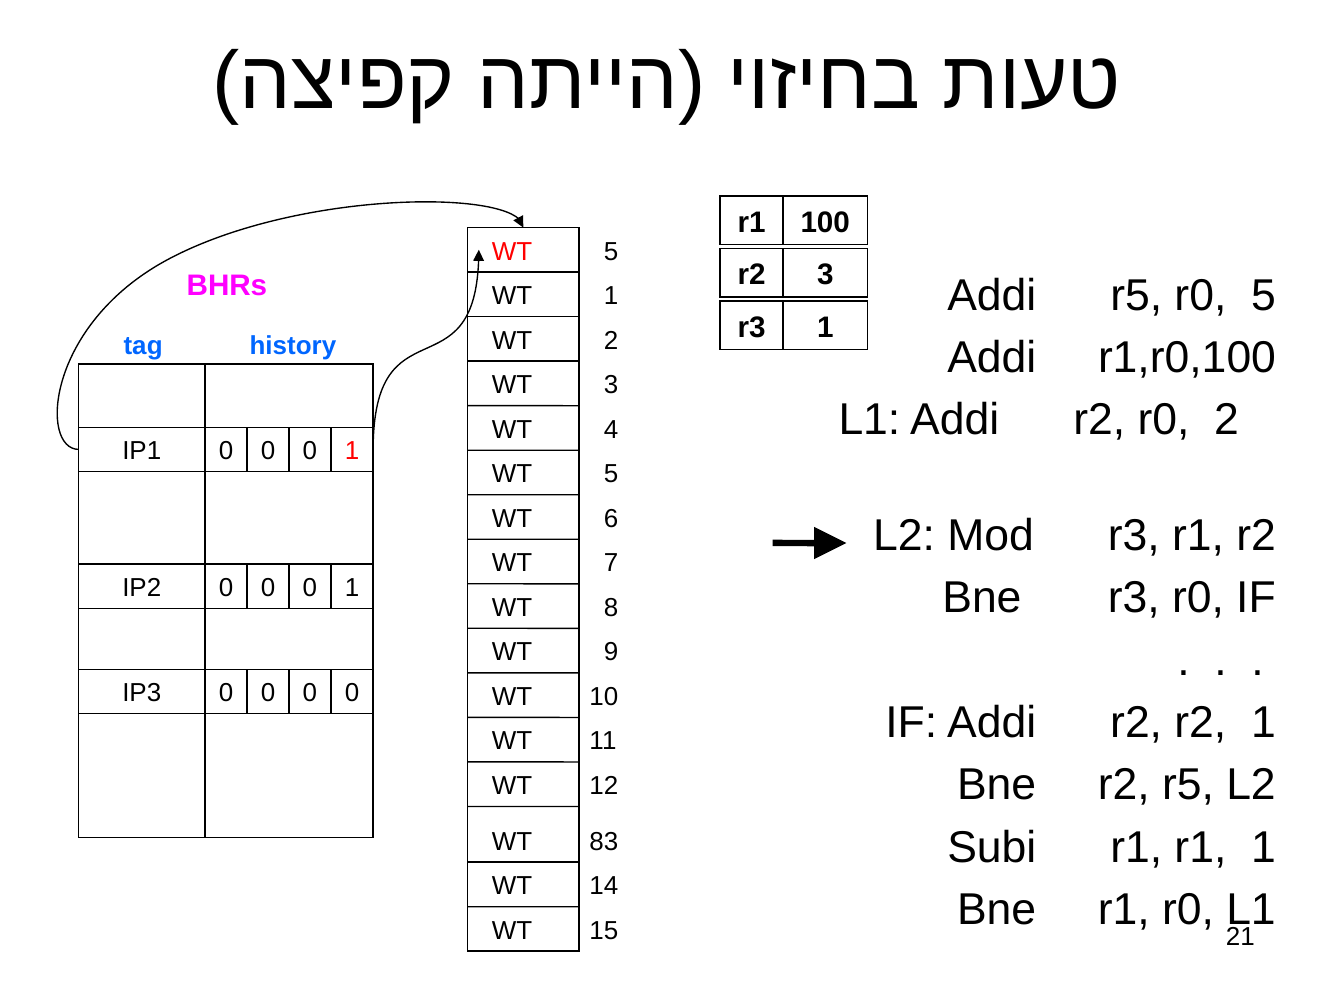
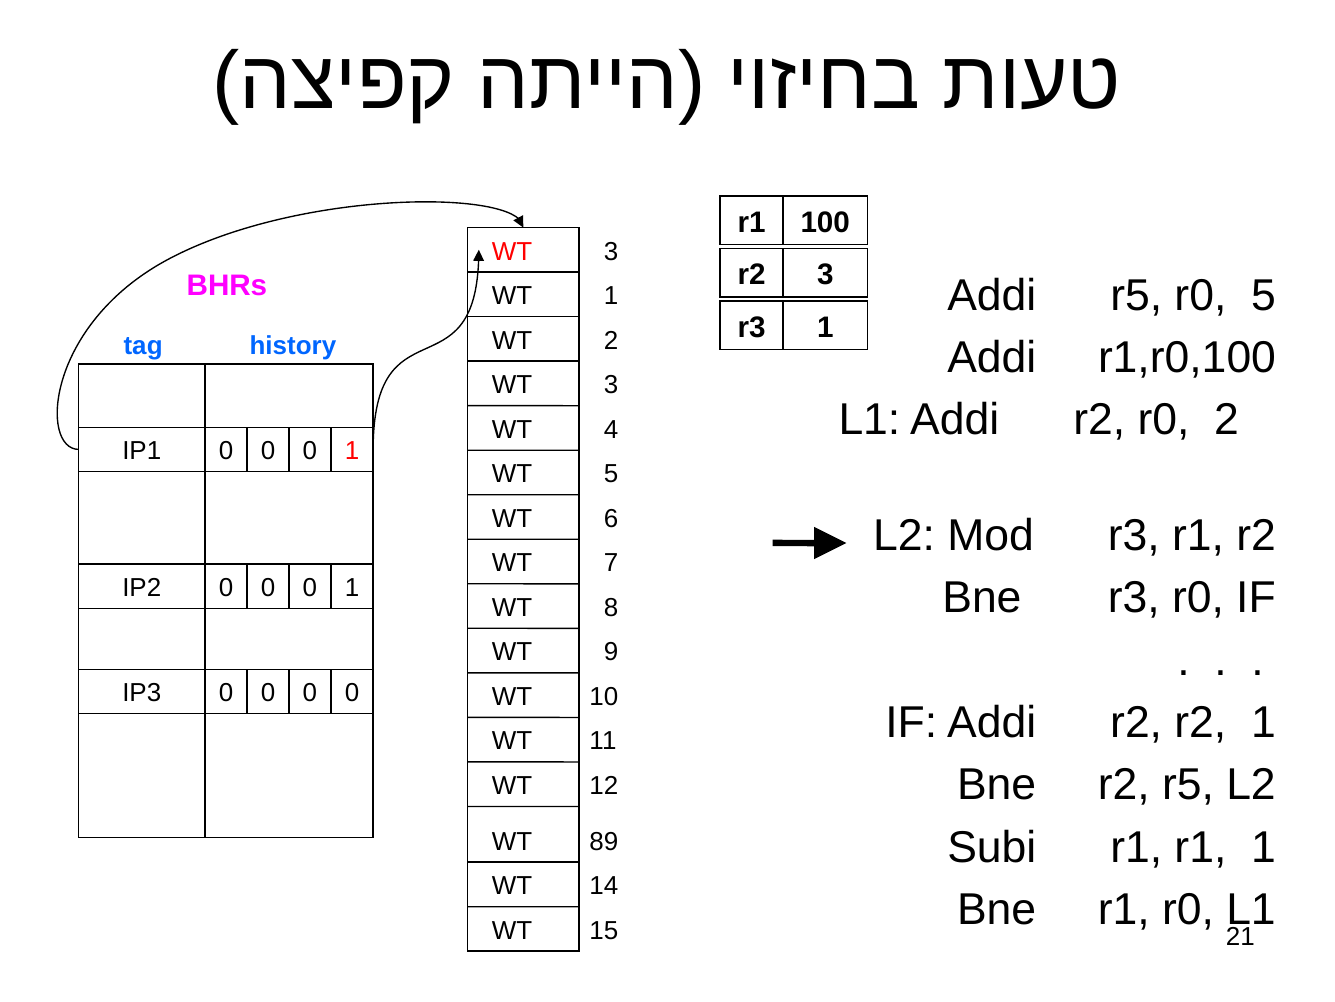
5 at (611, 251): 5 -> 3
83: 83 -> 89
